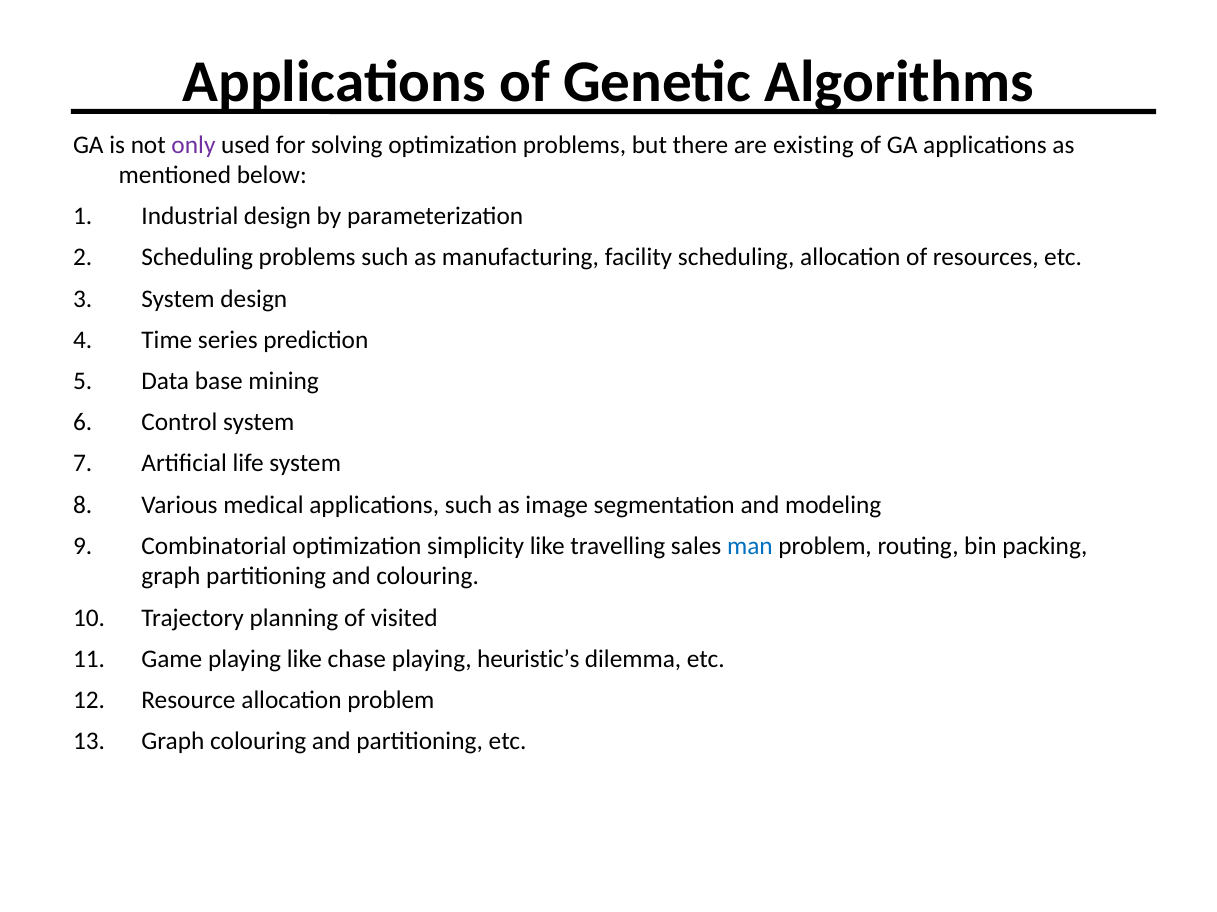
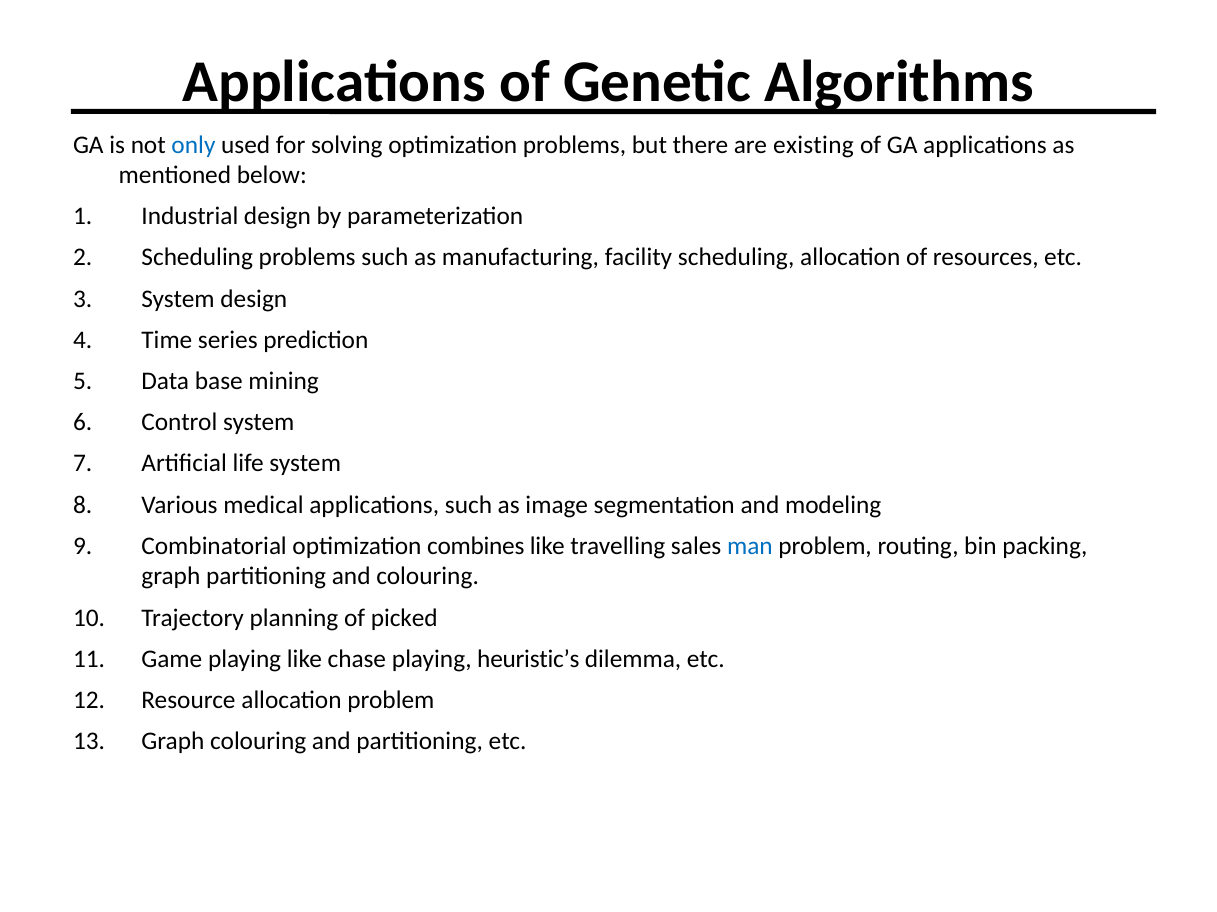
only colour: purple -> blue
simplicity: simplicity -> combines
visited: visited -> picked
